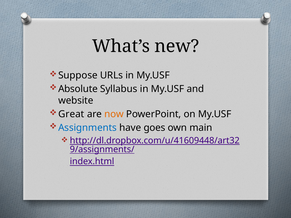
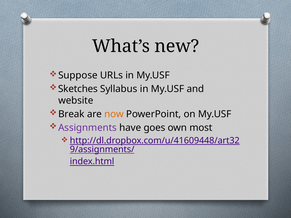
Absolute: Absolute -> Sketches
Great: Great -> Break
Assignments colour: blue -> purple
main: main -> most
